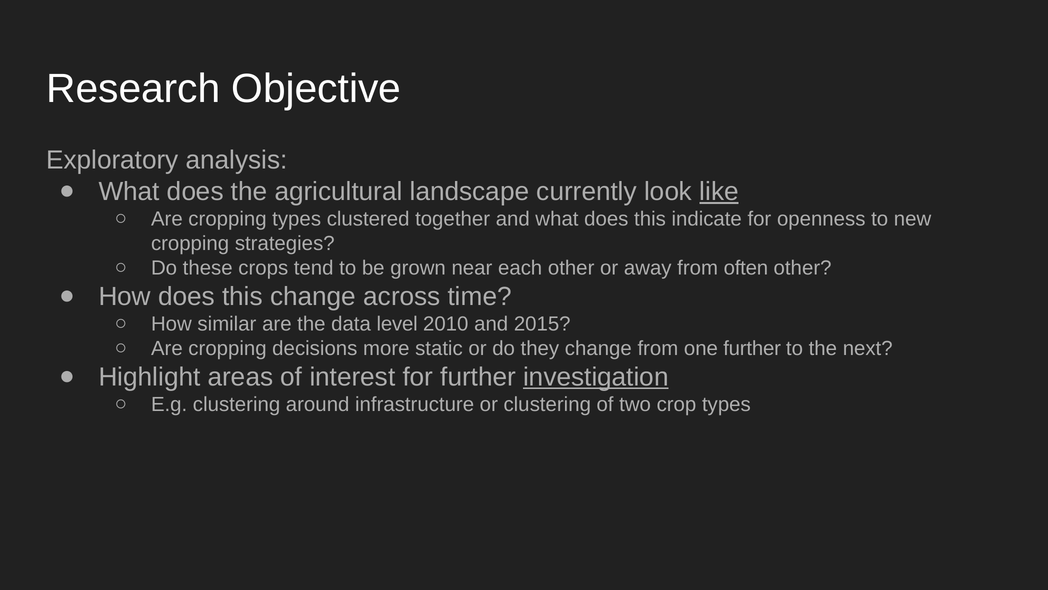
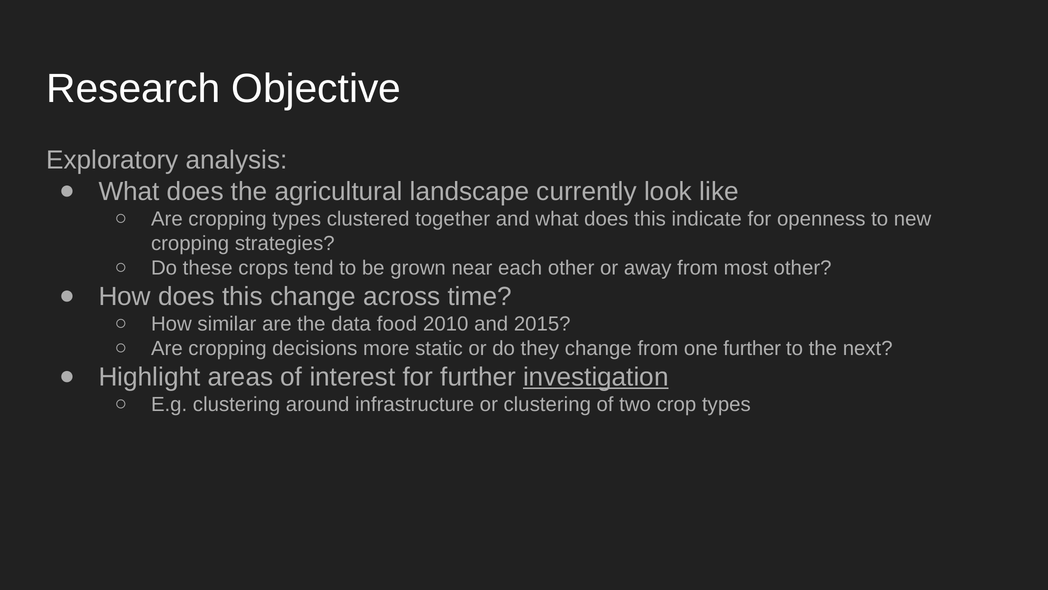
like underline: present -> none
often: often -> most
level: level -> food
